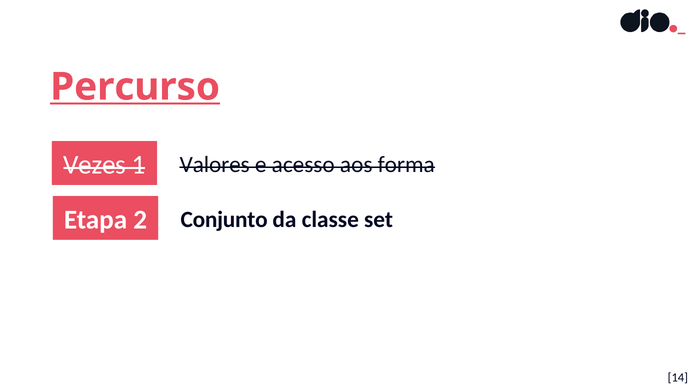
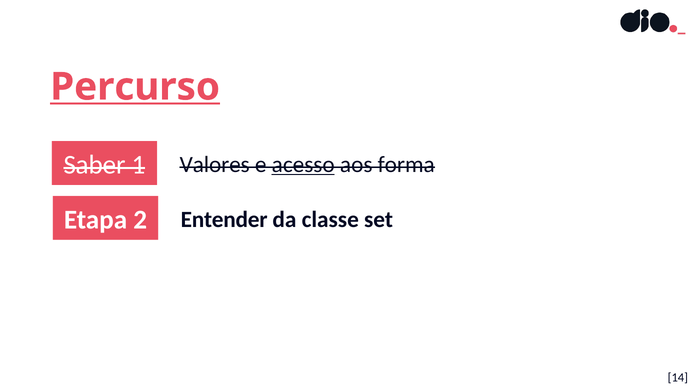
Vezes: Vezes -> Saber
acesso underline: none -> present
Conjunto: Conjunto -> Entender
